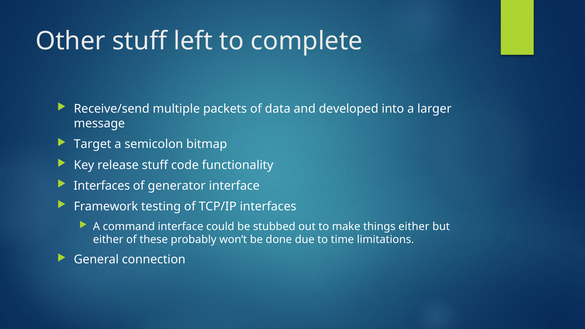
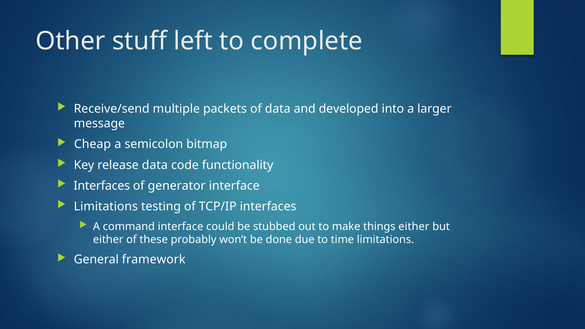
Target: Target -> Cheap
release stuff: stuff -> data
Framework at (106, 207): Framework -> Limitations
connection: connection -> framework
